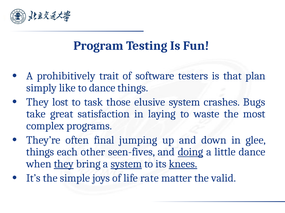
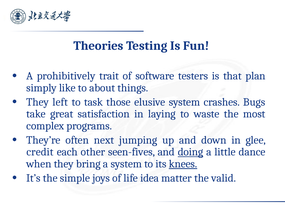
Program: Program -> Theories
to dance: dance -> about
lost: lost -> left
final: final -> next
things at (40, 152): things -> credit
they at (64, 164) underline: present -> none
system at (126, 164) underline: present -> none
rate: rate -> idea
